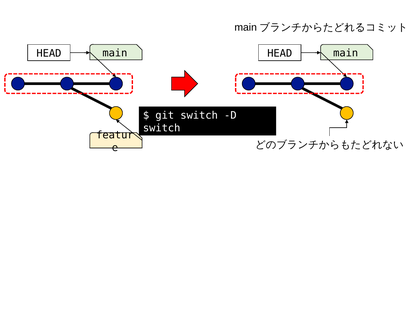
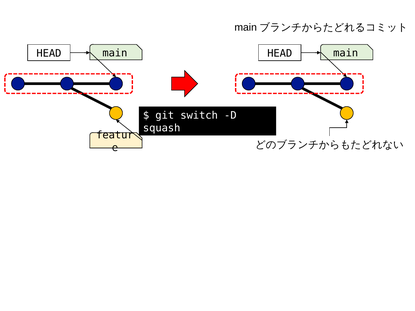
switch at (162, 128): switch -> squash
